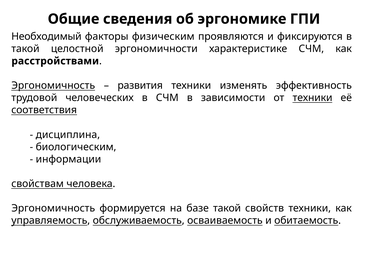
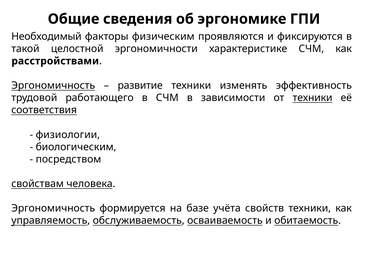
развития: развития -> развитие
человеческих: человеческих -> работающего
дисциплина: дисциплина -> физиологии
информации: информации -> посредством
базе такой: такой -> учёта
